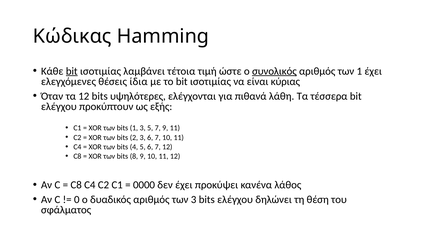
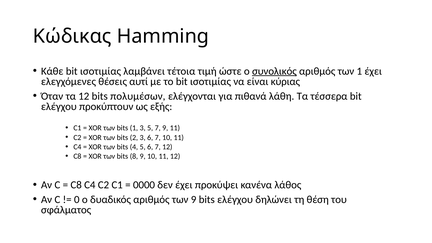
bit at (72, 71) underline: present -> none
ίδια: ίδια -> αυτί
υψηλότερες: υψηλότερες -> πολυμέσων
των 3: 3 -> 9
